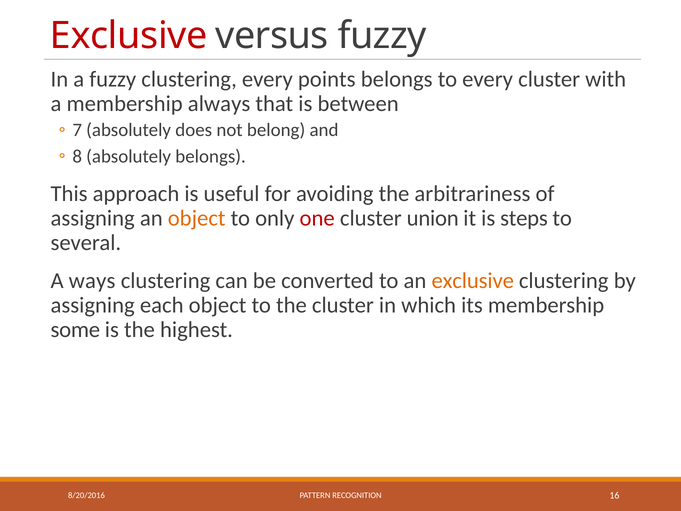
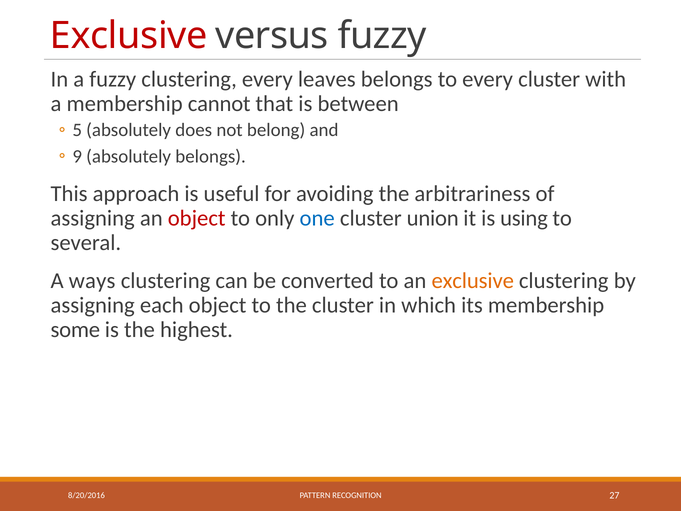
points: points -> leaves
always: always -> cannot
7: 7 -> 5
8: 8 -> 9
object at (197, 218) colour: orange -> red
one colour: red -> blue
steps: steps -> using
16: 16 -> 27
